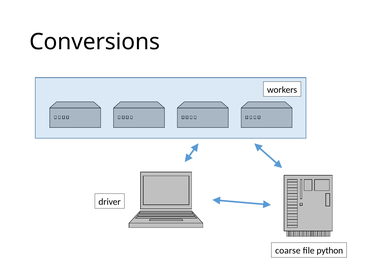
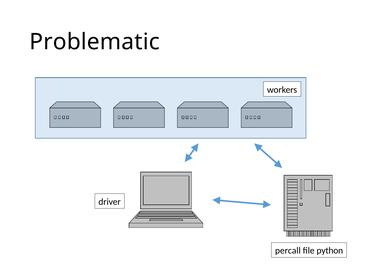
Conversions: Conversions -> Problematic
coarse: coarse -> percall
